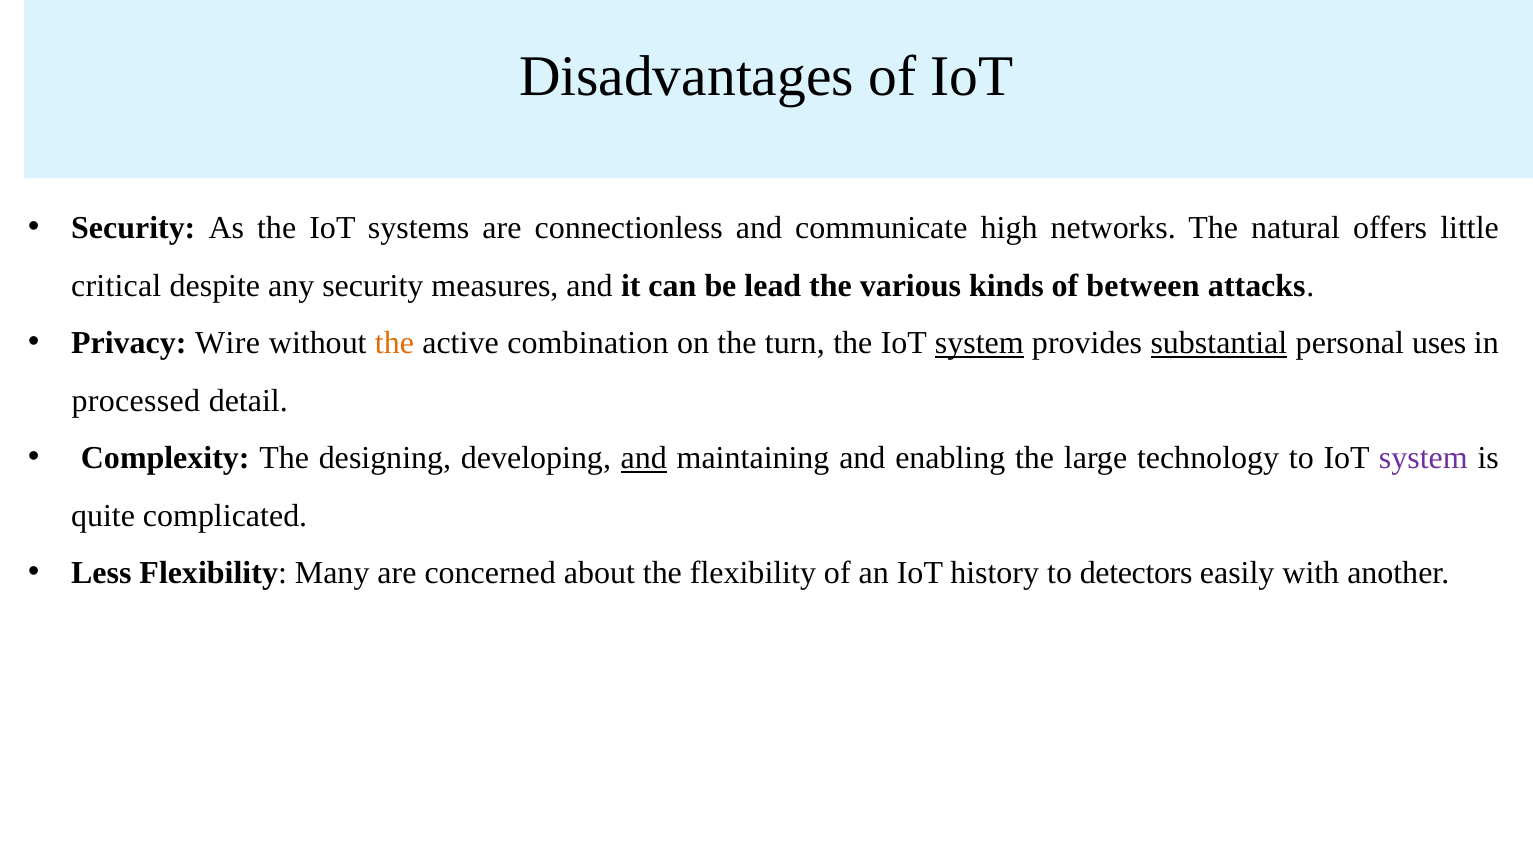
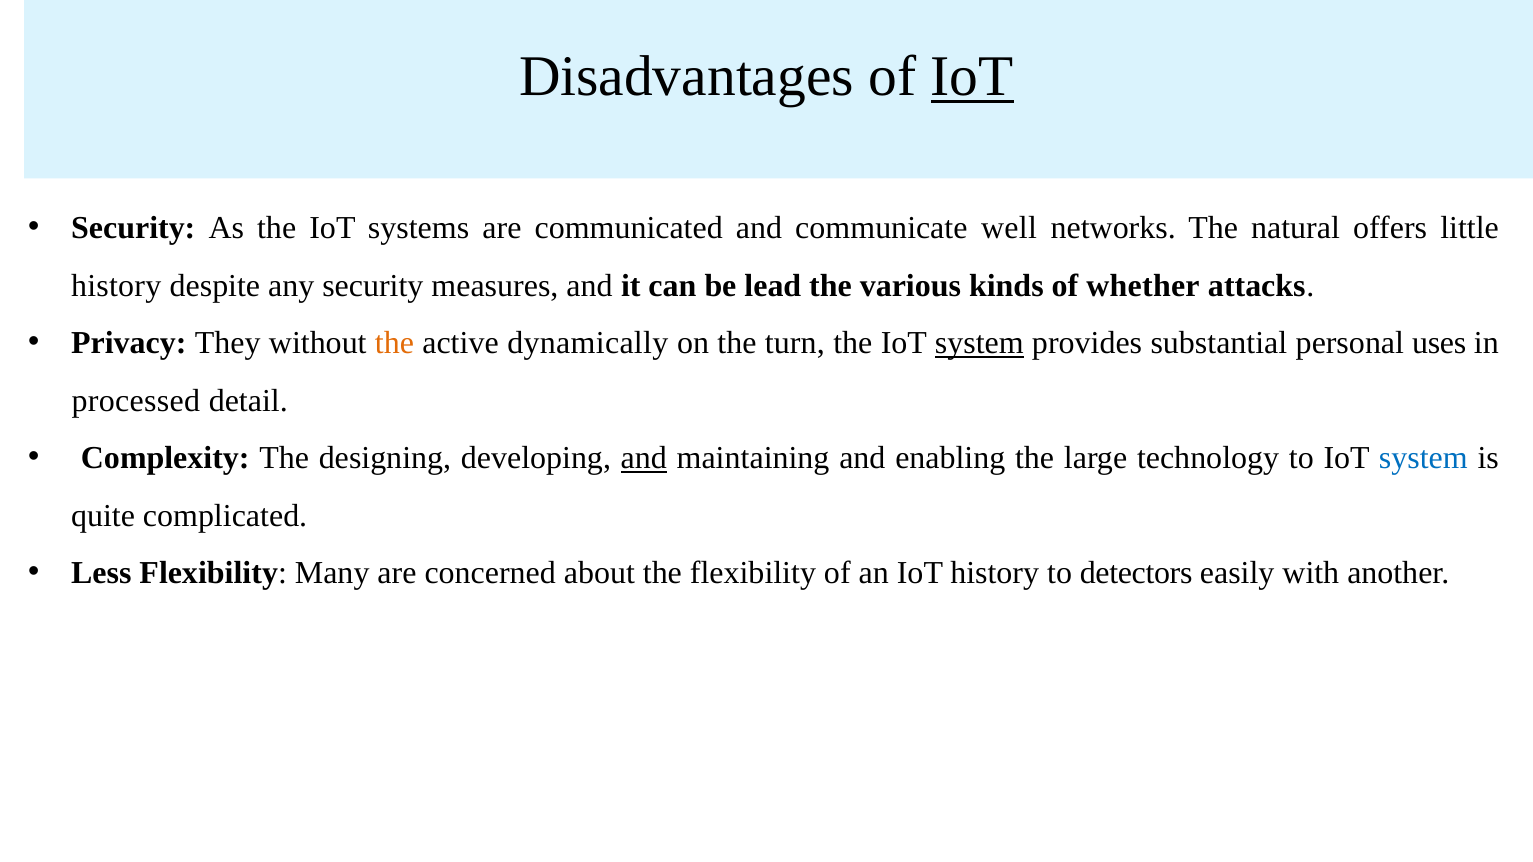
IoT at (972, 77) underline: none -> present
connectionless: connectionless -> communicated
high: high -> well
critical at (116, 286): critical -> history
between: between -> whether
Wire: Wire -> They
combination: combination -> dynamically
substantial underline: present -> none
system at (1423, 458) colour: purple -> blue
